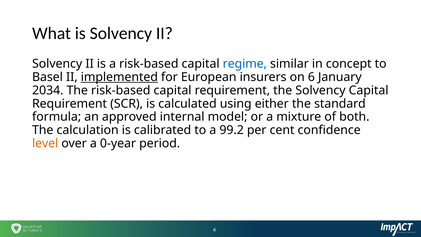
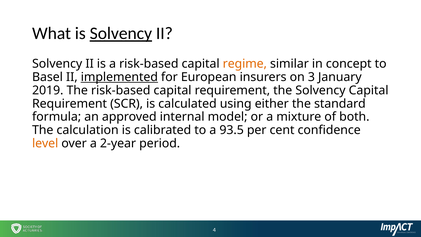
Solvency at (121, 33) underline: none -> present
regime colour: blue -> orange
6: 6 -> 3
2034: 2034 -> 2019
99.2: 99.2 -> 93.5
0-year: 0-year -> 2-year
